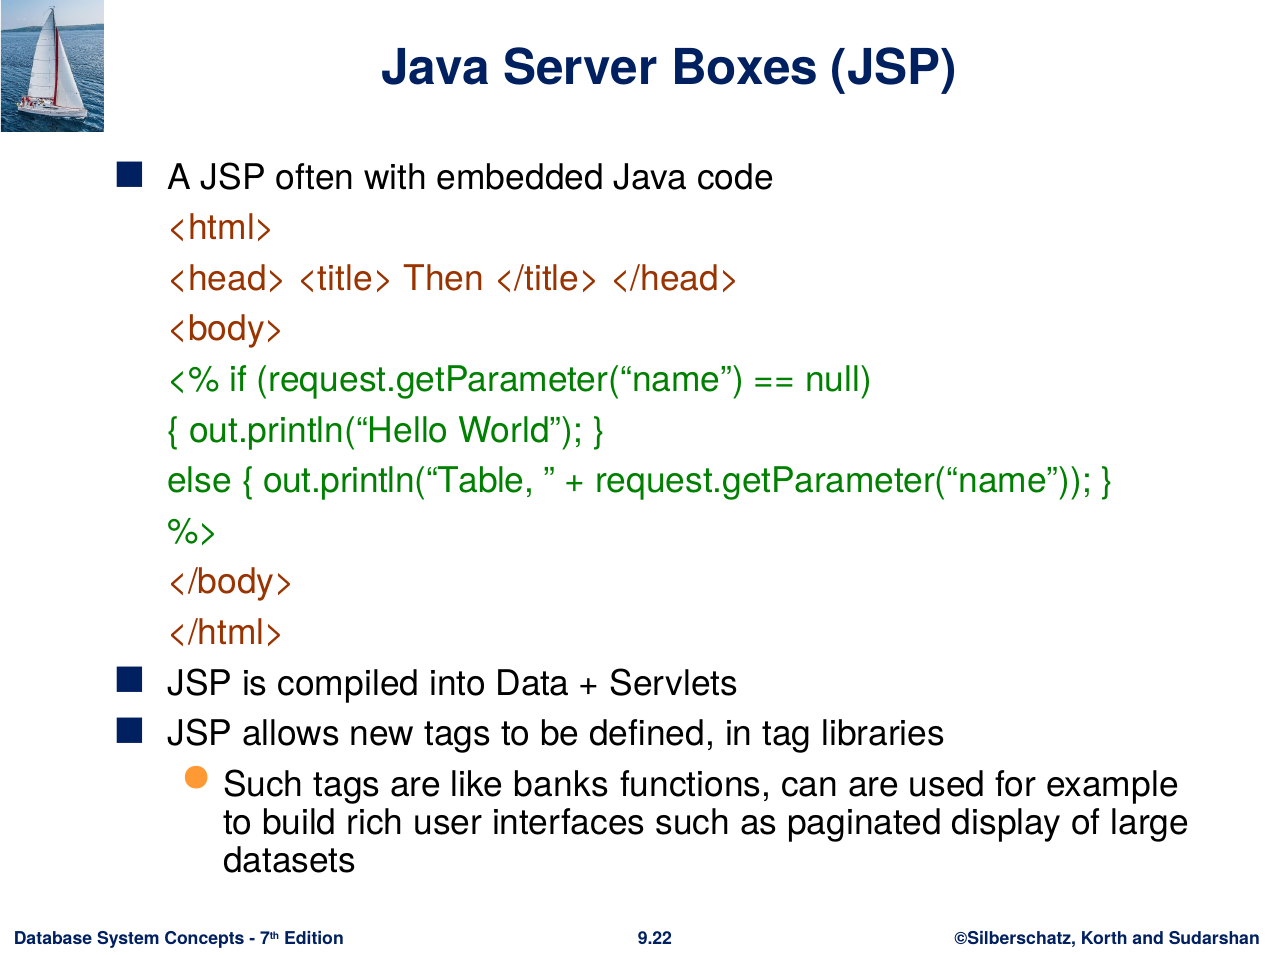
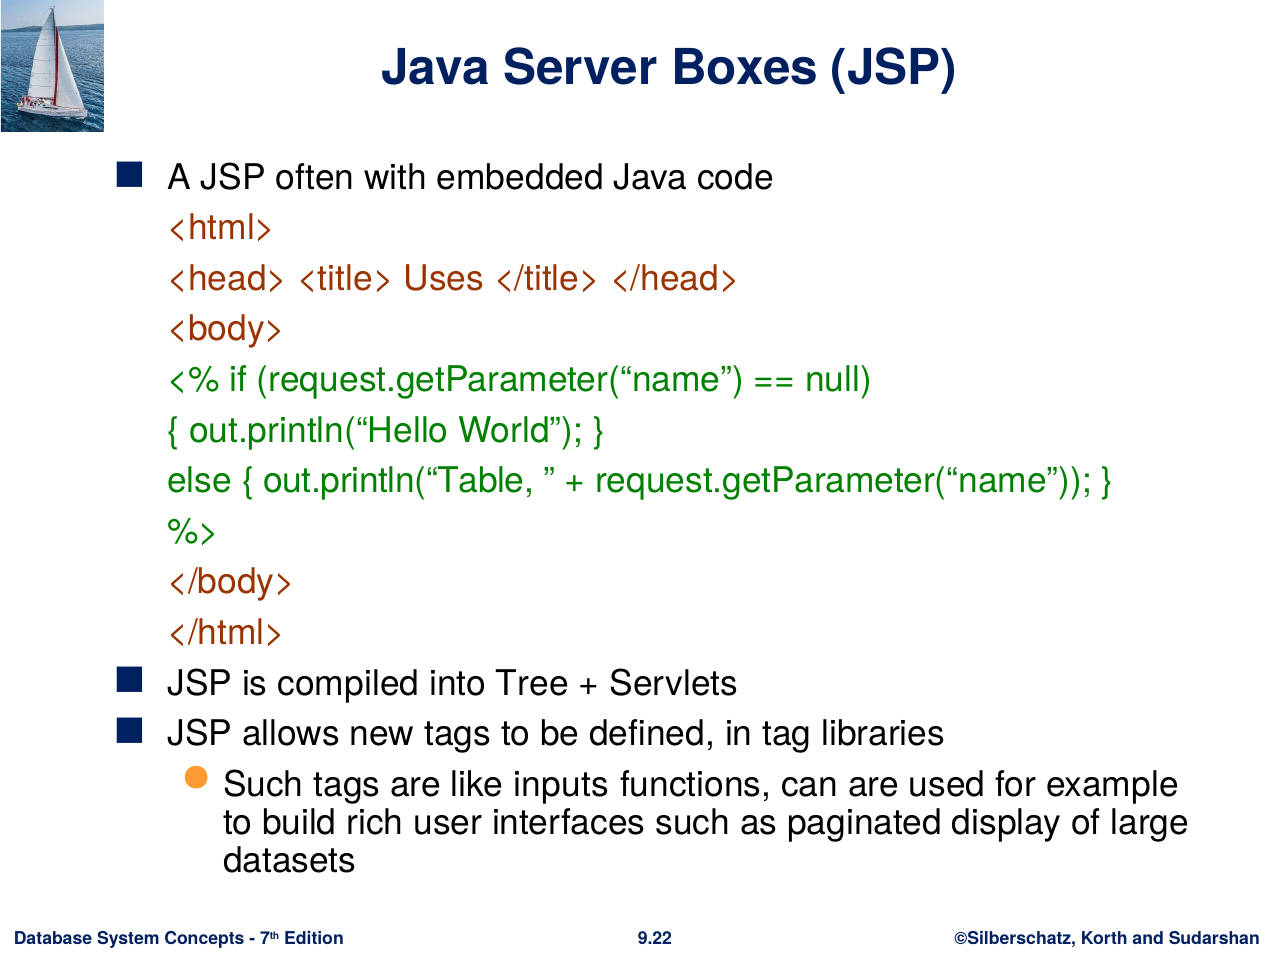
Then: Then -> Uses
Data: Data -> Tree
banks: banks -> inputs
